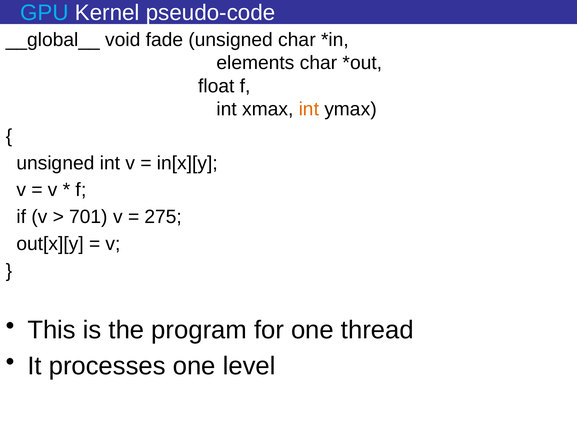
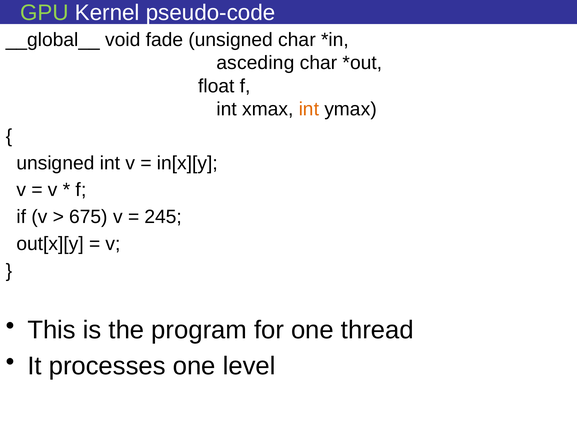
GPU colour: light blue -> light green
elements: elements -> asceding
701: 701 -> 675
275: 275 -> 245
